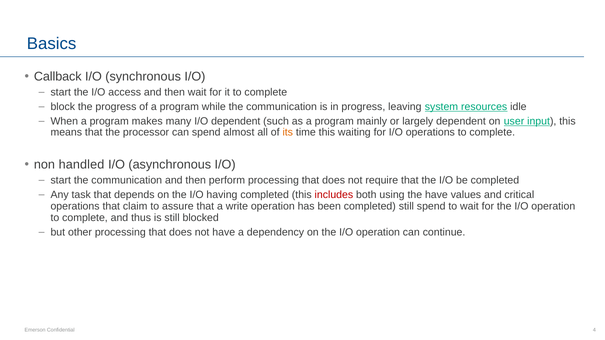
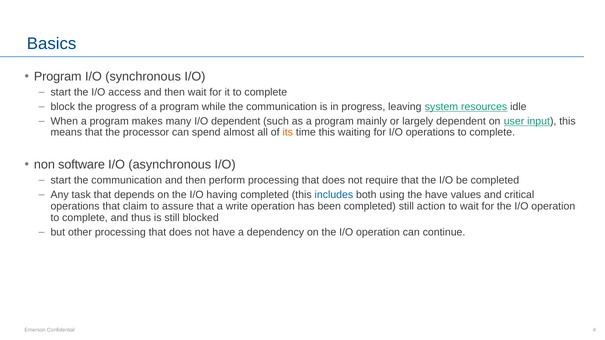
Callback at (58, 77): Callback -> Program
handled: handled -> software
includes colour: red -> blue
still spend: spend -> action
